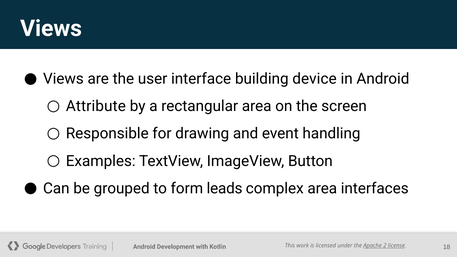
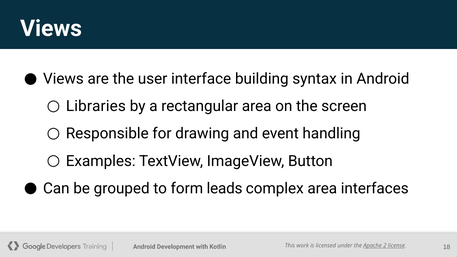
device: device -> syntax
Attribute: Attribute -> Libraries
